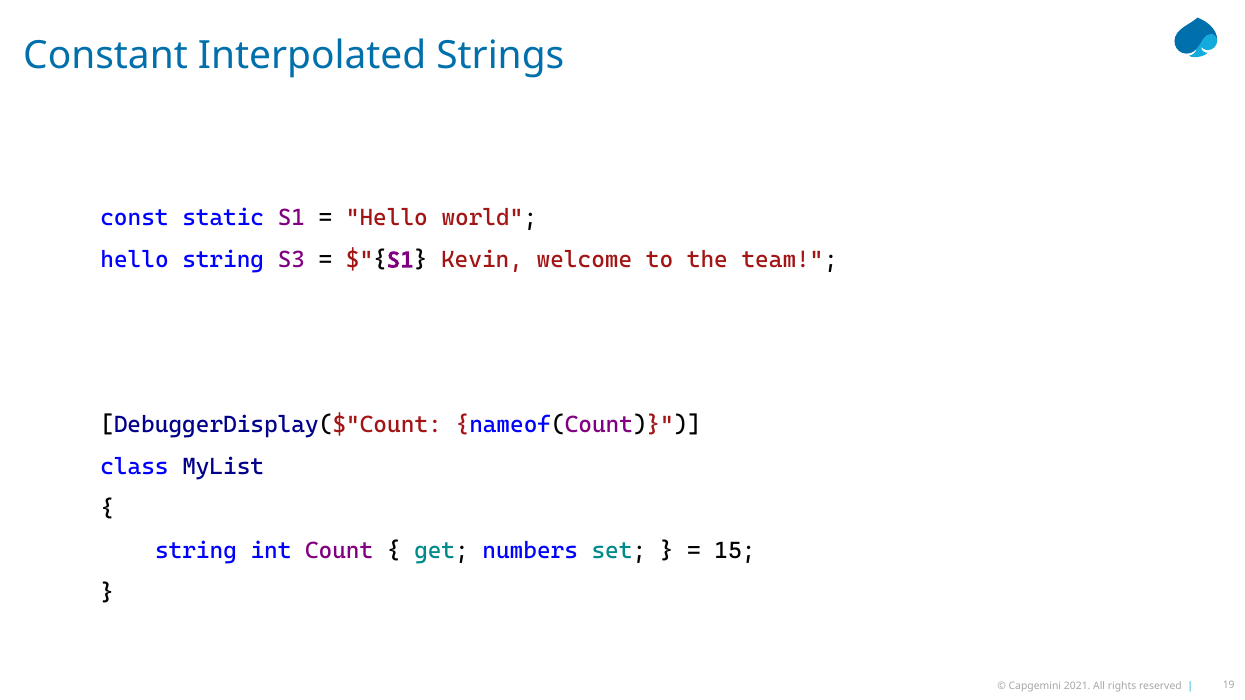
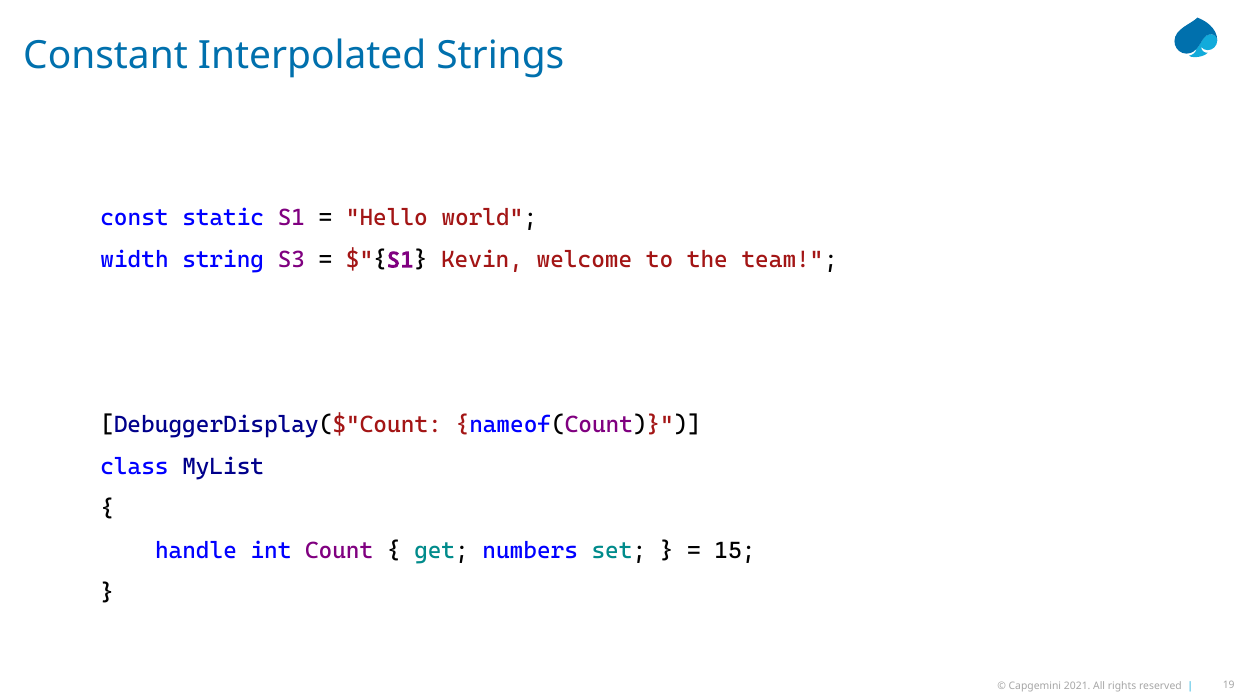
hello at (135, 260): hello -> width
string at (196, 551): string -> handle
